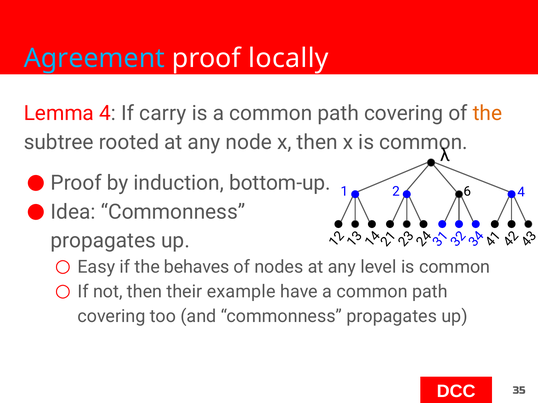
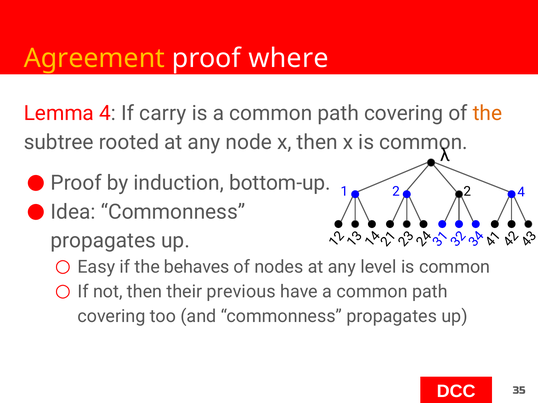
Agreement colour: light blue -> yellow
locally: locally -> where
2 6: 6 -> 2
example: example -> previous
